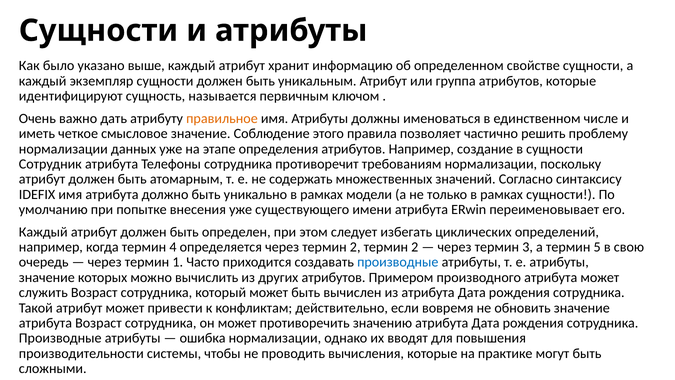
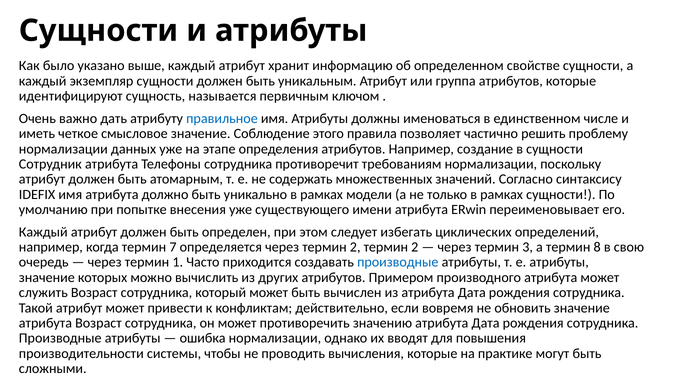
правильное colour: orange -> blue
4: 4 -> 7
5: 5 -> 8
